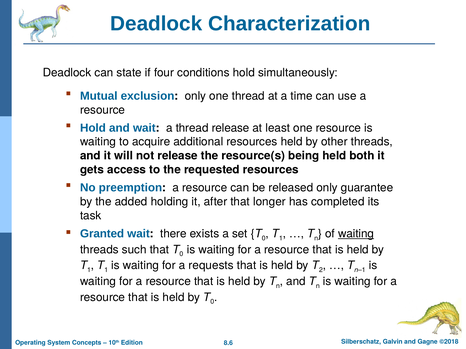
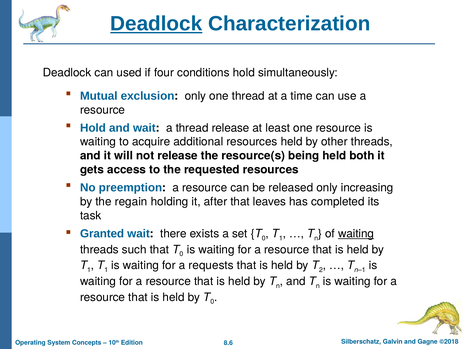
Deadlock at (156, 24) underline: none -> present
state: state -> used
guarantee: guarantee -> increasing
added: added -> regain
longer: longer -> leaves
